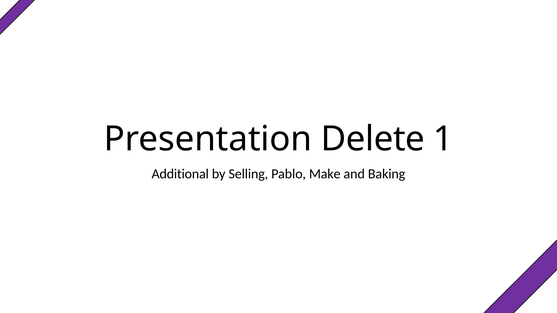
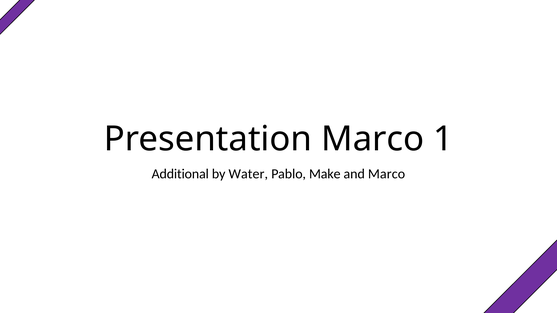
Presentation Delete: Delete -> Marco
Selling: Selling -> Water
and Baking: Baking -> Marco
